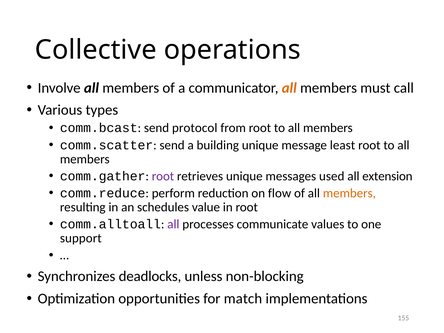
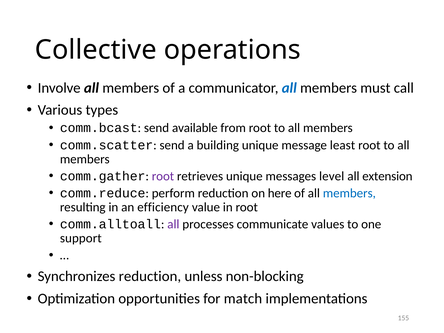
all at (289, 88) colour: orange -> blue
protocol: protocol -> available
used: used -> level
flow: flow -> here
members at (349, 193) colour: orange -> blue
schedules: schedules -> efficiency
Synchronizes deadlocks: deadlocks -> reduction
